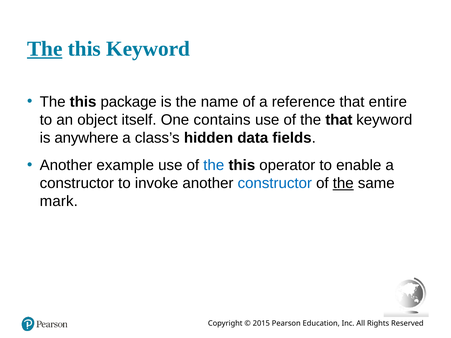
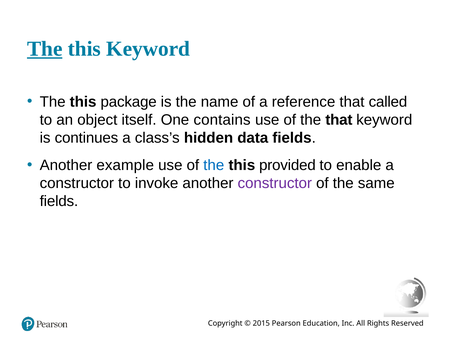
entire: entire -> called
anywhere: anywhere -> continues
operator: operator -> provided
constructor at (275, 183) colour: blue -> purple
the at (343, 183) underline: present -> none
mark at (59, 201): mark -> fields
